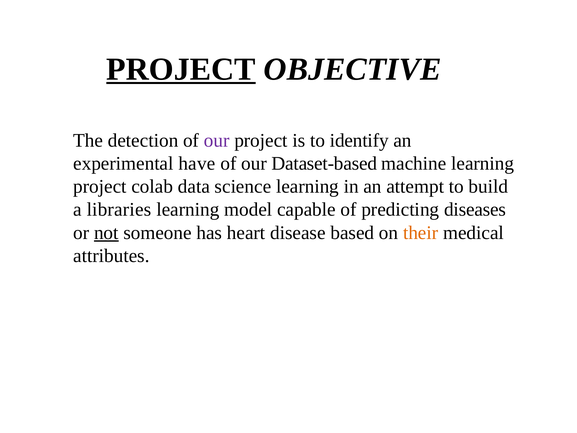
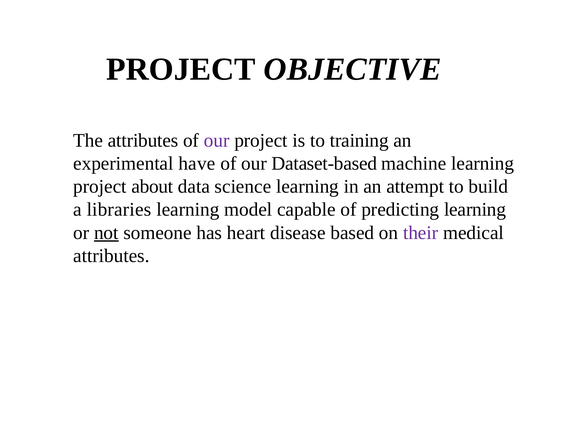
PROJECT at (181, 69) underline: present -> none
The detection: detection -> attributes
identify: identify -> training
colab: colab -> about
predicting diseases: diseases -> learning
their colour: orange -> purple
